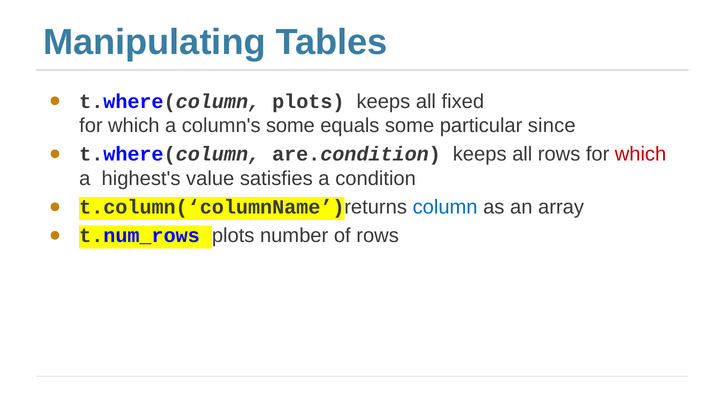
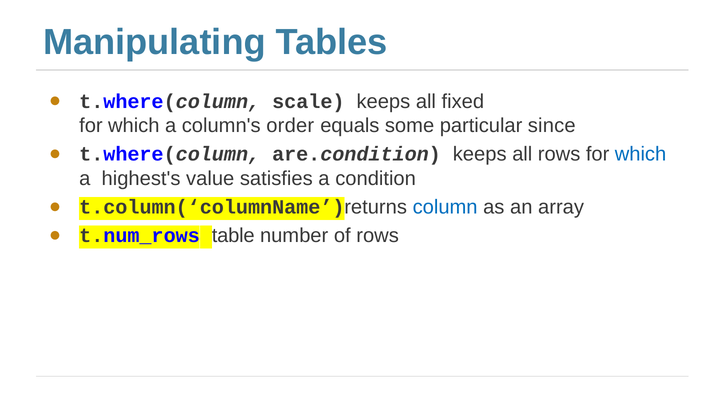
t.where(column plots: plots -> scale
column's some: some -> order
which at (641, 154) colour: red -> blue
t.num_rows plots: plots -> table
